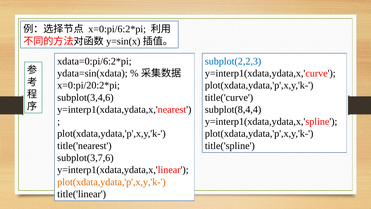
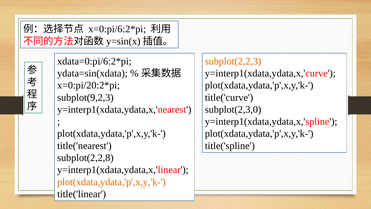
subplot(2,2,3 colour: blue -> orange
subplot(3,4,6: subplot(3,4,6 -> subplot(9,2,3
subplot(8,4,4: subplot(8,4,4 -> subplot(2,3,0
subplot(3,7,6: subplot(3,7,6 -> subplot(2,2,8
